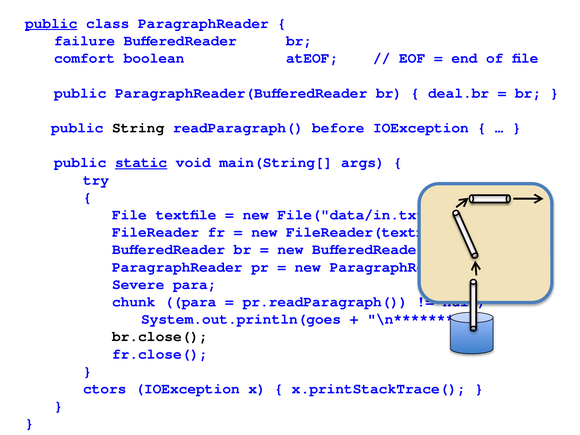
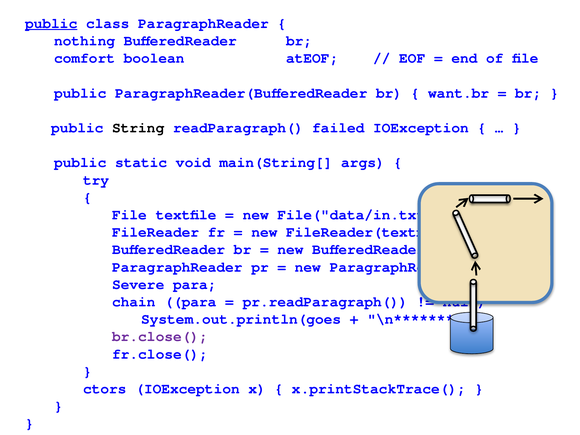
failure: failure -> nothing
deal.br: deal.br -> want.br
before: before -> failed
static underline: present -> none
chunk: chunk -> chain
br.close( colour: black -> purple
